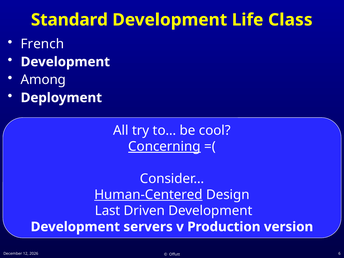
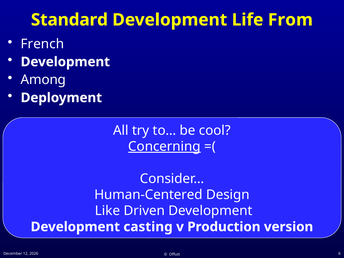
Class: Class -> From
Human-Centered underline: present -> none
Last: Last -> Like
servers: servers -> casting
